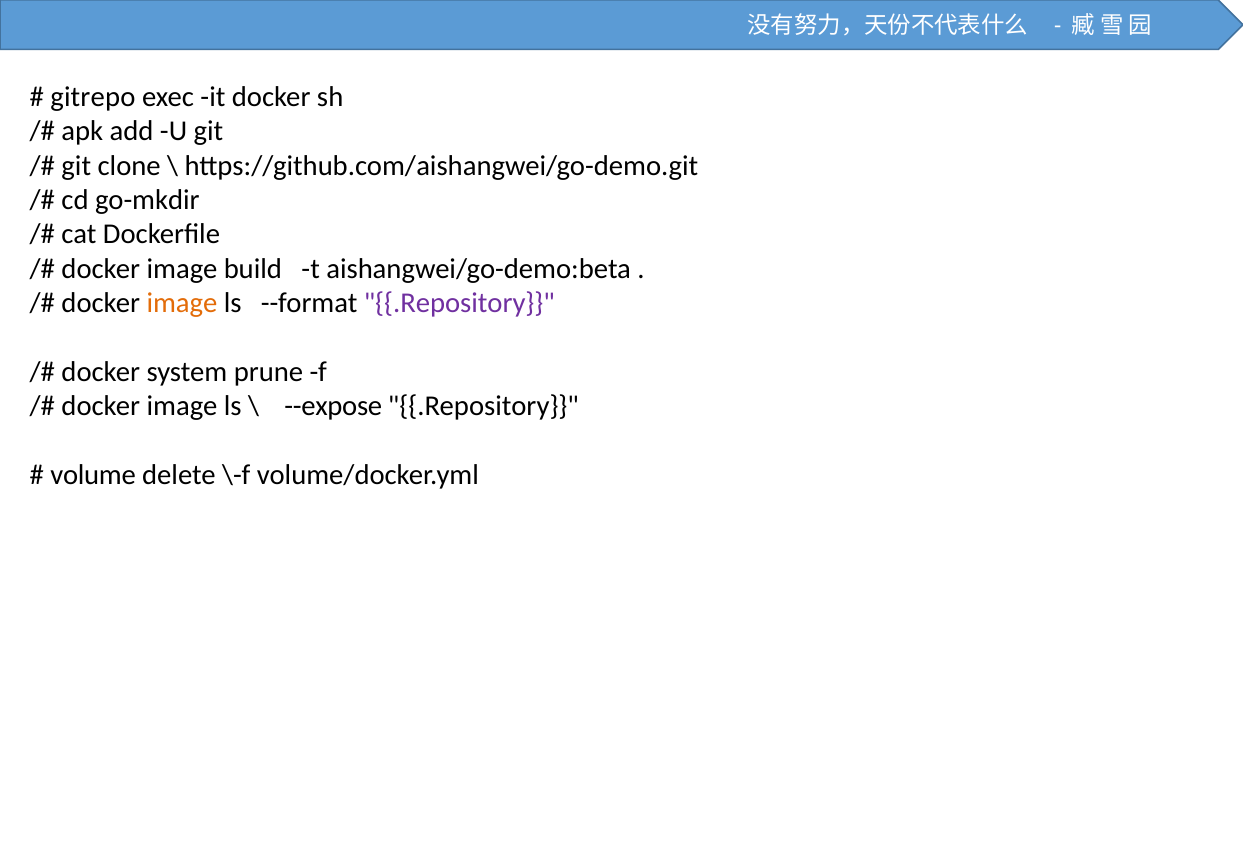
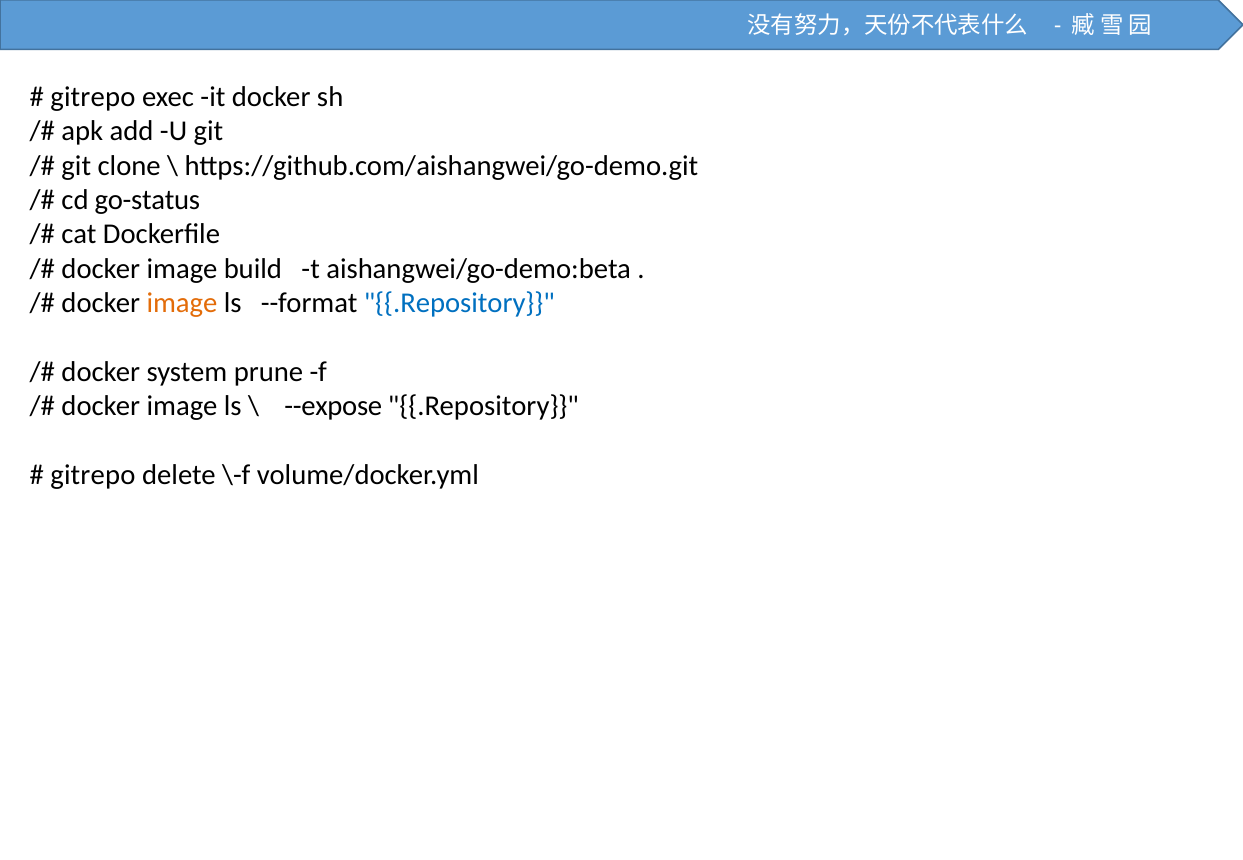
go-mkdir: go-mkdir -> go-status
.Repository at (459, 303) colour: purple -> blue
volume at (93, 476): volume -> gitrepo
